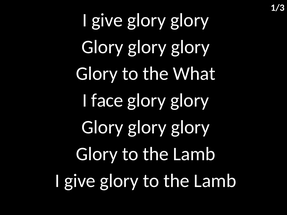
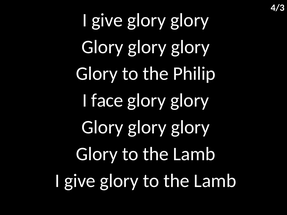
1/3: 1/3 -> 4/3
What: What -> Philip
